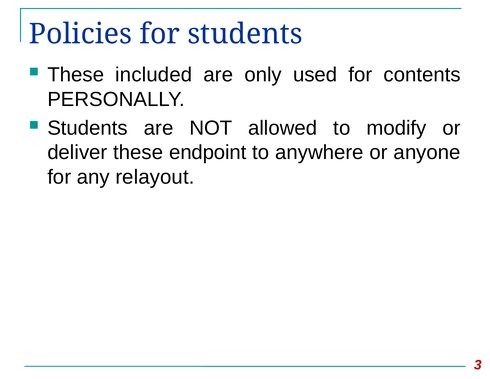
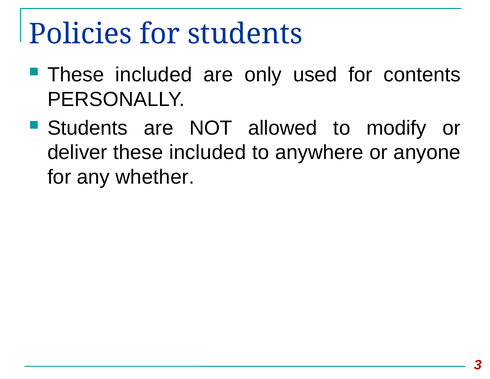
deliver these endpoint: endpoint -> included
relayout: relayout -> whether
